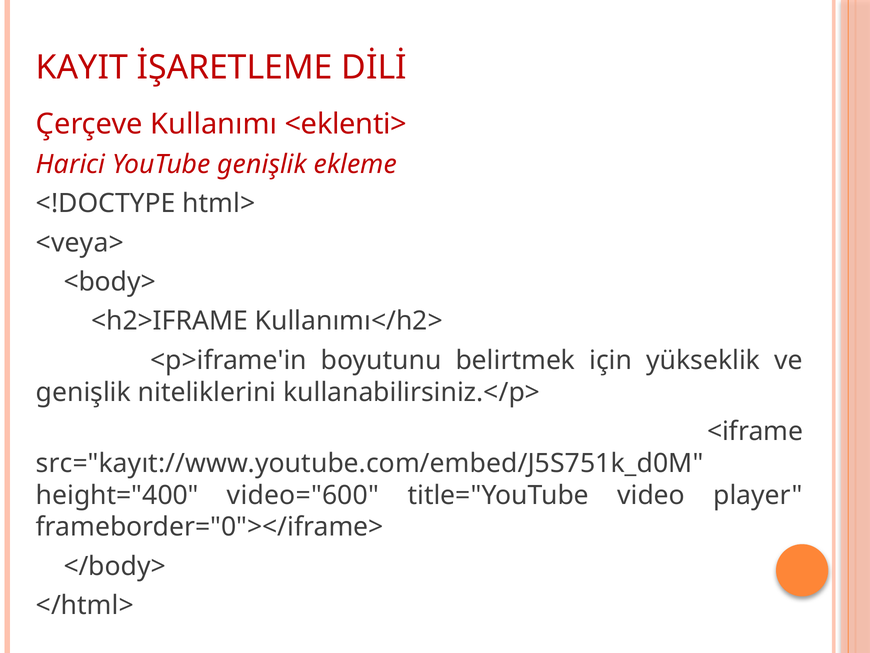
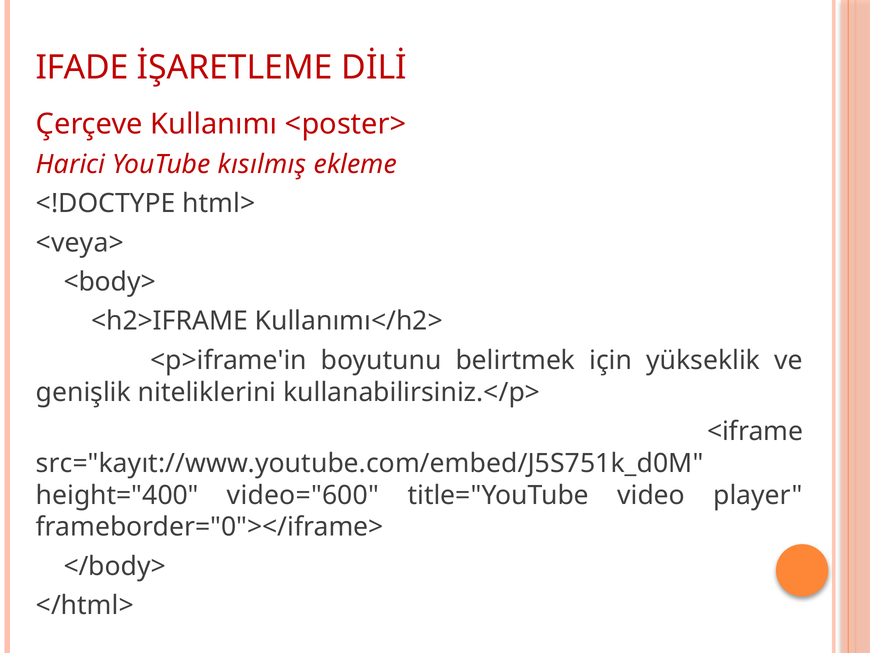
KAYIT: KAYIT -> IFADE
<eklenti>: <eklenti> -> <poster>
YouTube genişlik: genişlik -> kısılmış
